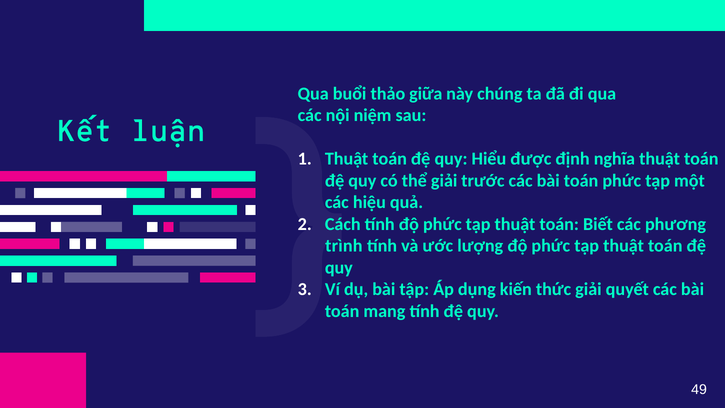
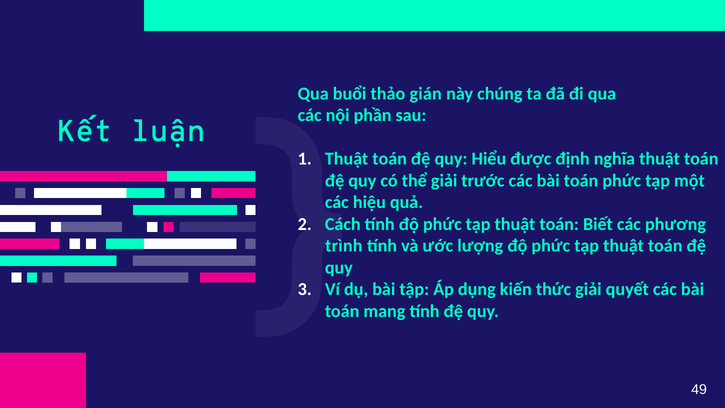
giữa: giữa -> gián
niệm: niệm -> phần
